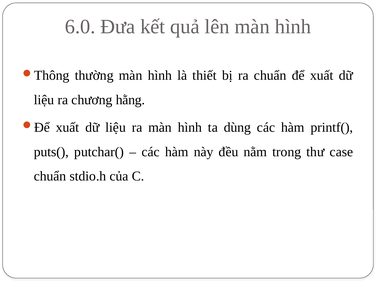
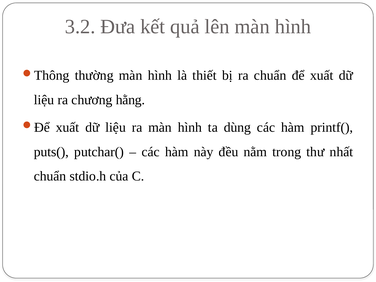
6.0: 6.0 -> 3.2
case: case -> nhất
